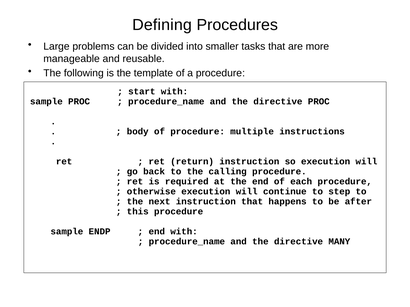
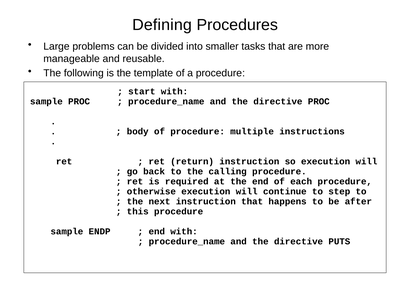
MANY: MANY -> PUTS
